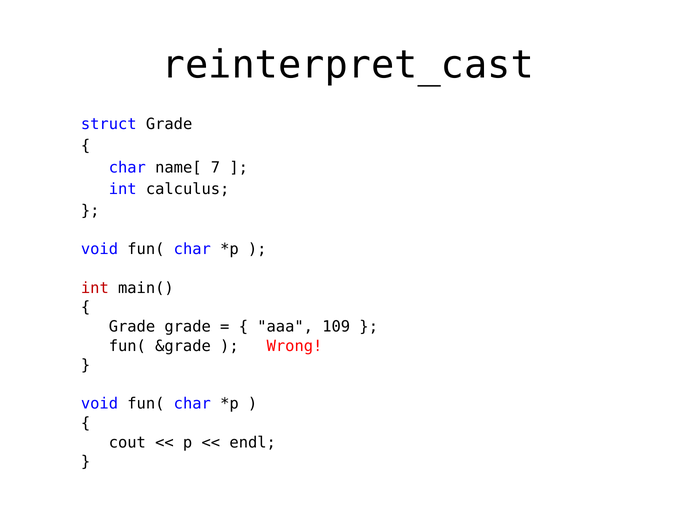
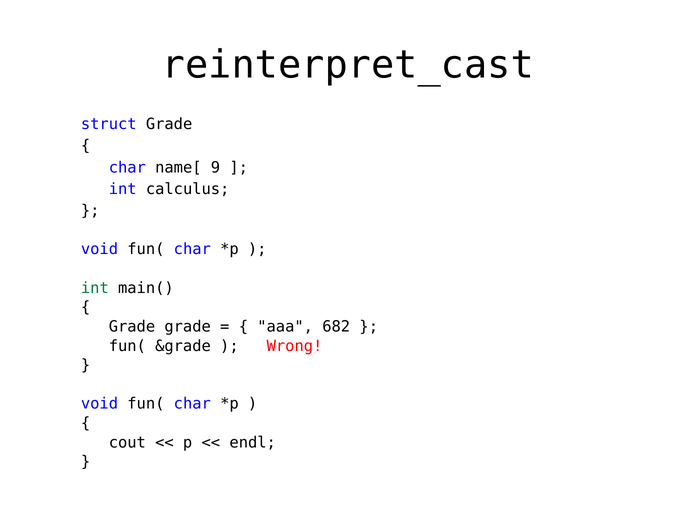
7: 7 -> 9
int at (95, 288) colour: red -> green
109: 109 -> 682
